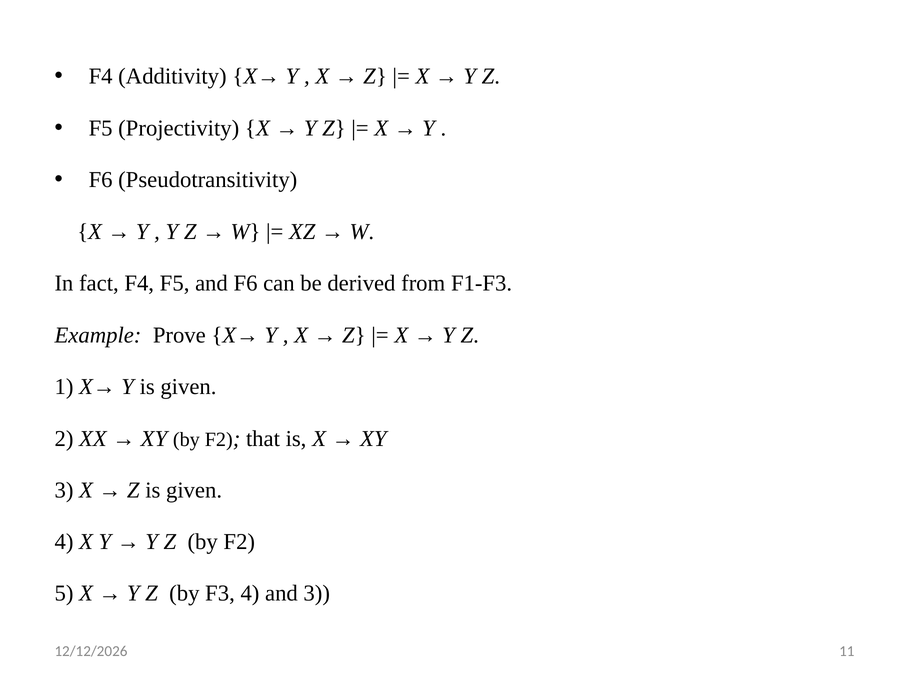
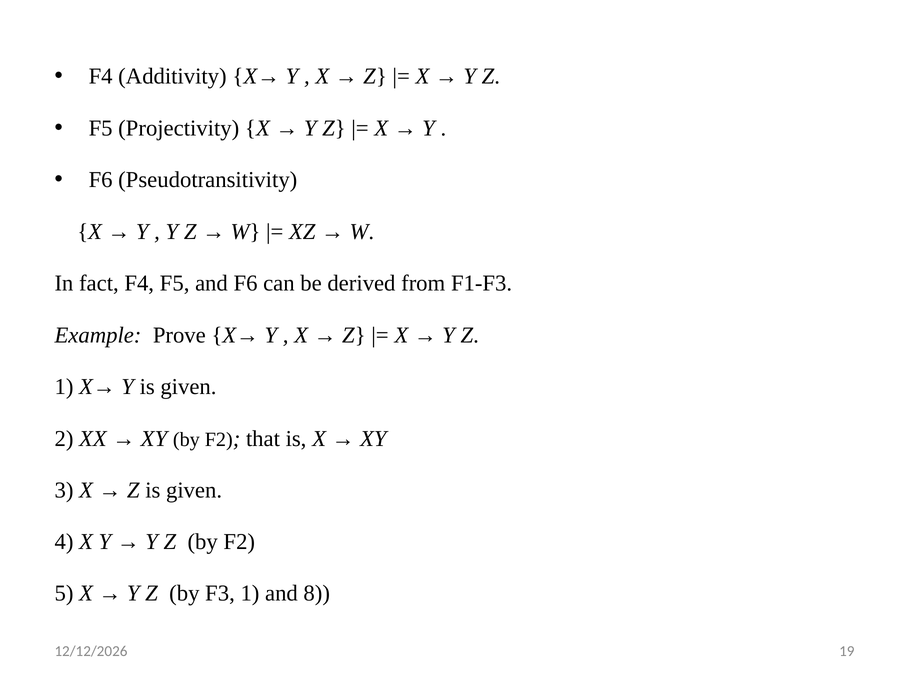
F3 4: 4 -> 1
and 3: 3 -> 8
11: 11 -> 19
